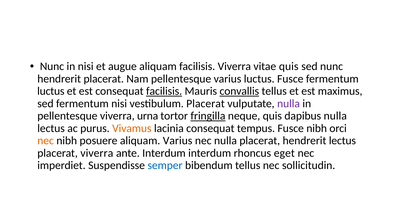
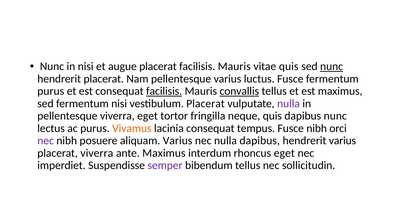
augue aliquam: aliquam -> placerat
Viverra at (234, 66): Viverra -> Mauris
nunc at (332, 66) underline: none -> present
luctus at (51, 91): luctus -> purus
viverra urna: urna -> eget
fringilla underline: present -> none
dapibus nulla: nulla -> nunc
nec at (46, 141) colour: orange -> purple
nulla placerat: placerat -> dapibus
hendrerit lectus: lectus -> varius
ante Interdum: Interdum -> Maximus
semper colour: blue -> purple
